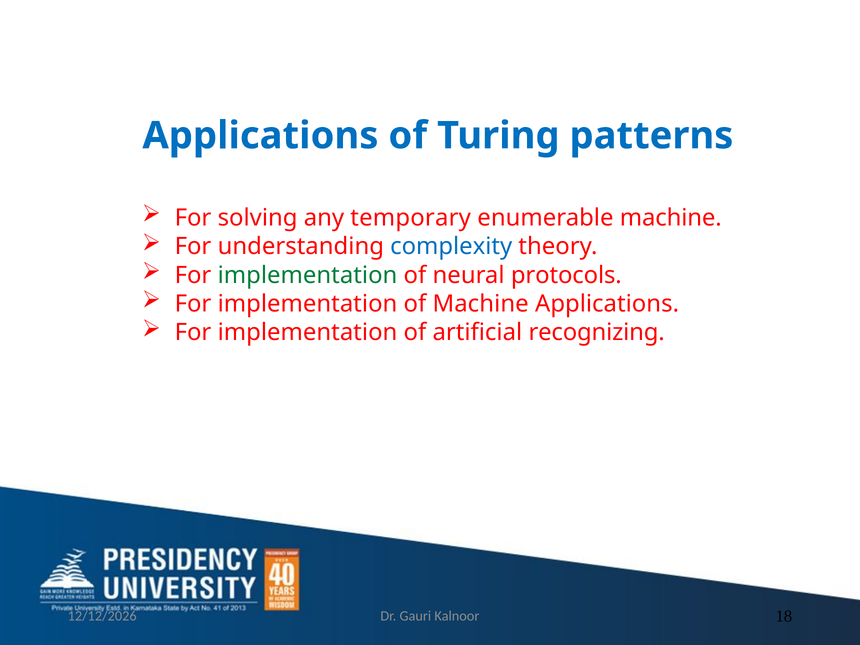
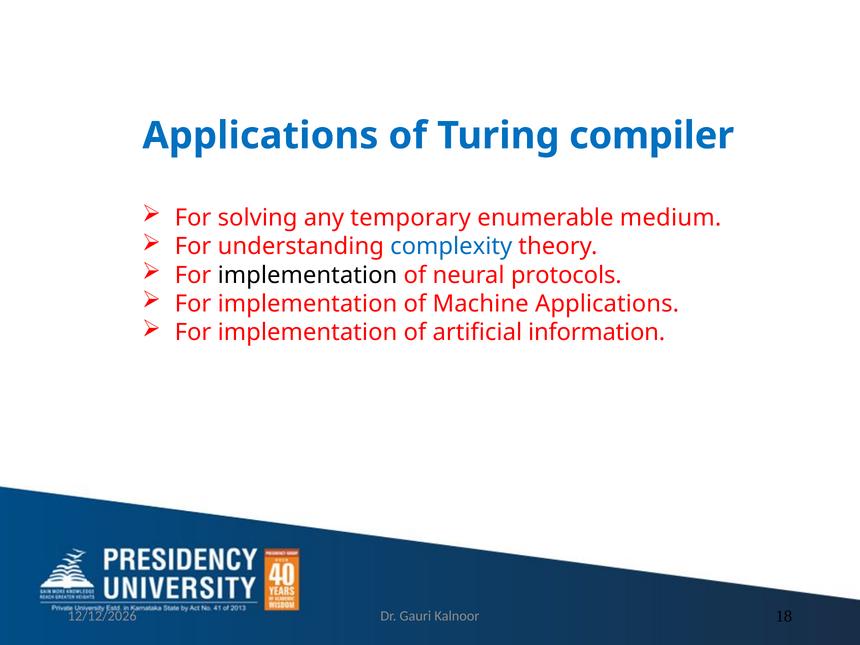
patterns: patterns -> compiler
enumerable machine: machine -> medium
implementation at (308, 275) colour: green -> black
recognizing: recognizing -> information
